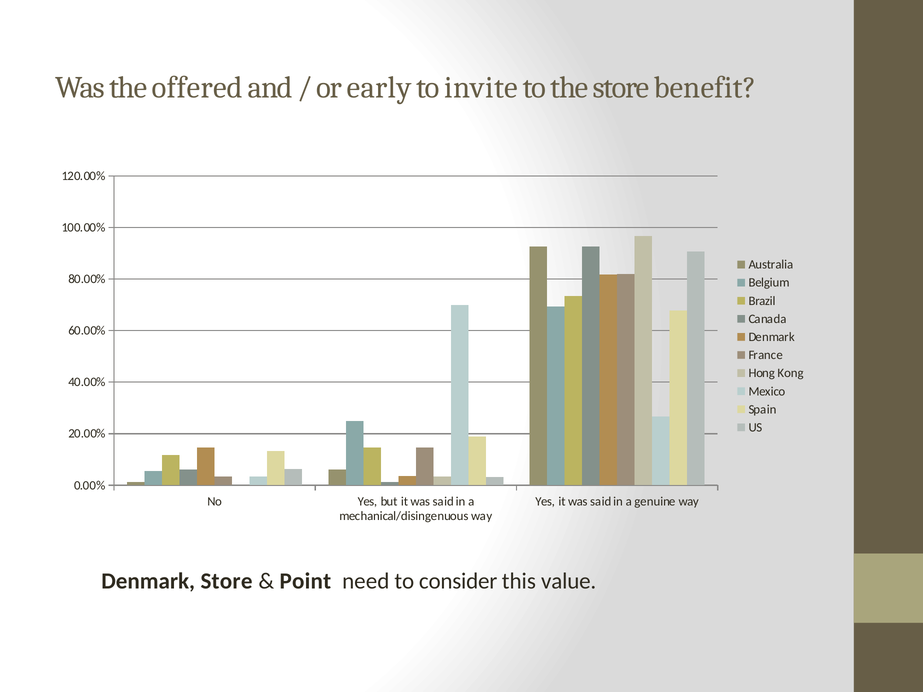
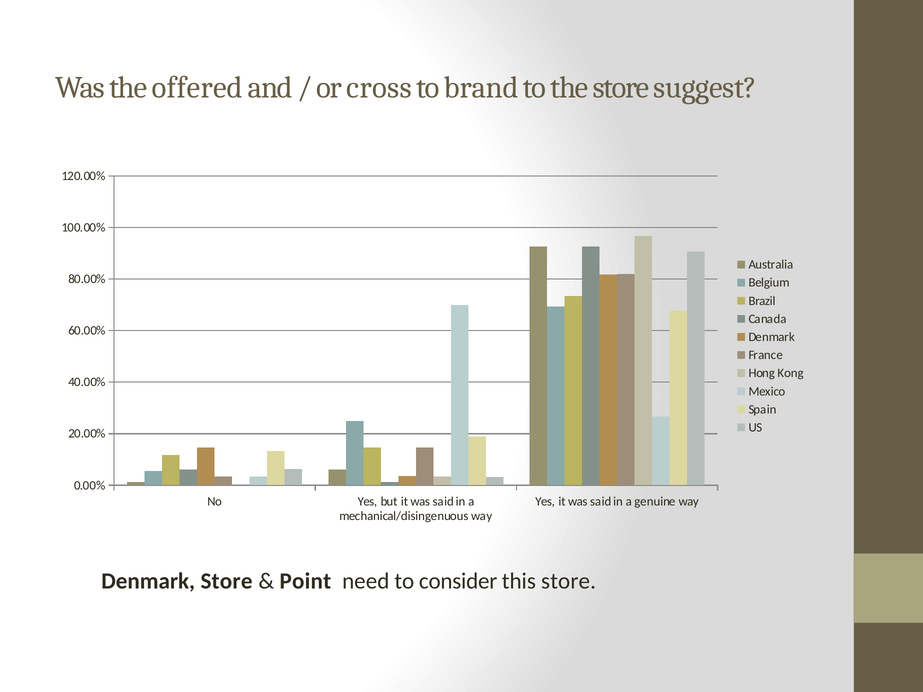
early: early -> cross
invite: invite -> brand
benefit: benefit -> suggest
this value: value -> store
